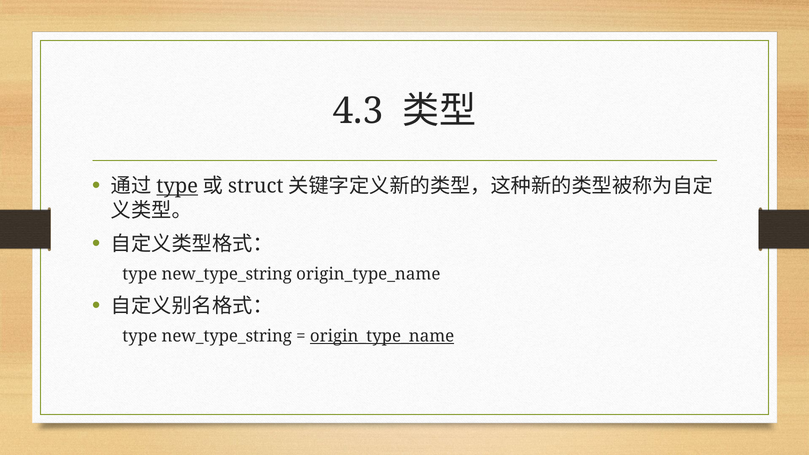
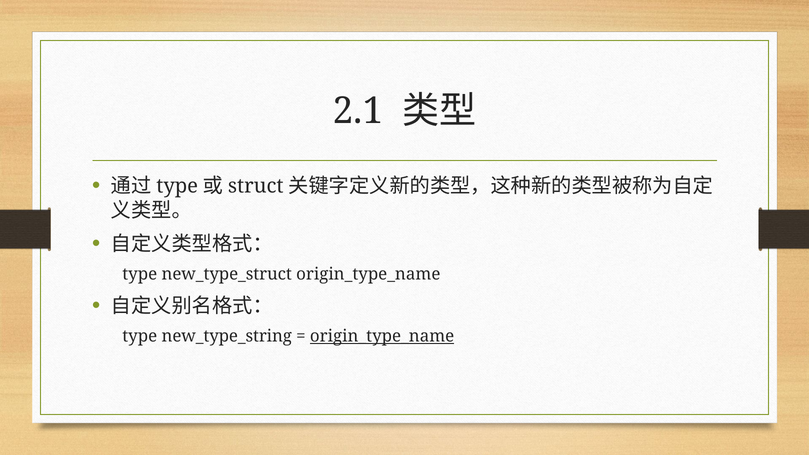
4.3: 4.3 -> 2.1
type at (177, 186) underline: present -> none
new_type_string at (227, 274): new_type_string -> new_type_struct
